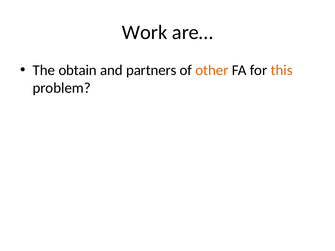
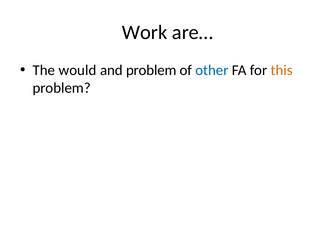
obtain: obtain -> would
and partners: partners -> problem
other colour: orange -> blue
